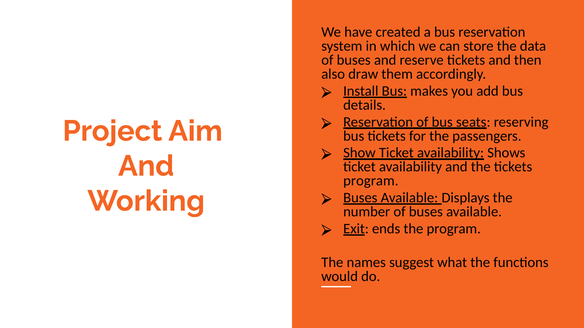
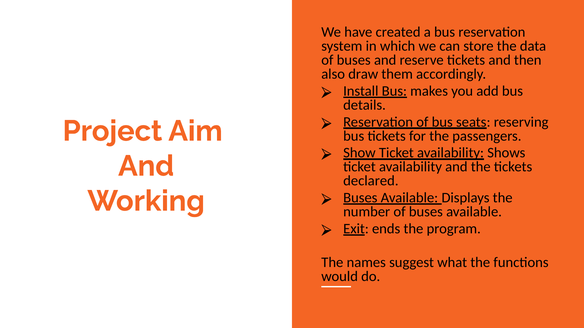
program at (371, 181): program -> declared
